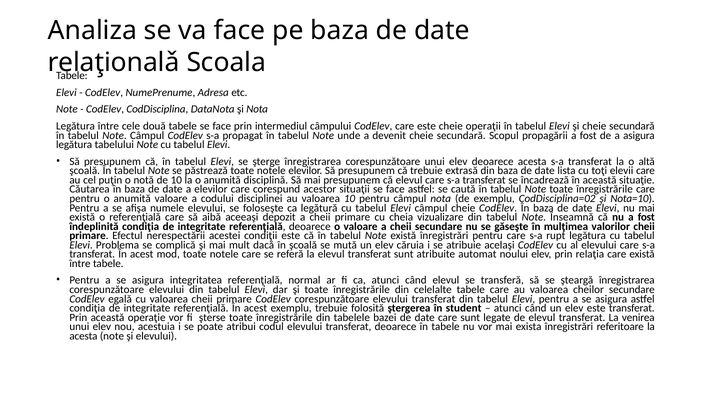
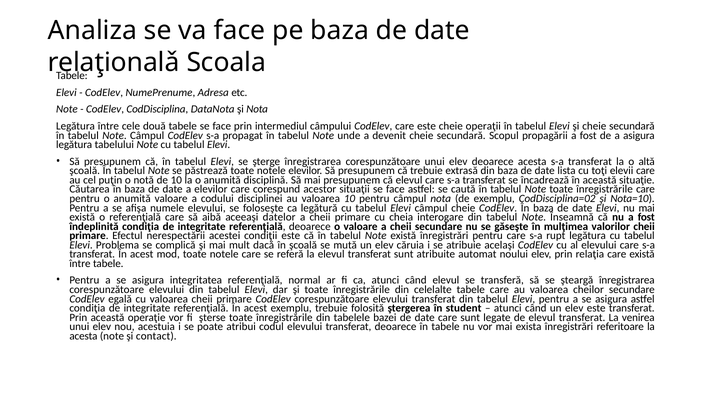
depozit: depozit -> datelor
vizualizare: vizualizare -> interogare
şi elevului: elevului -> contact
